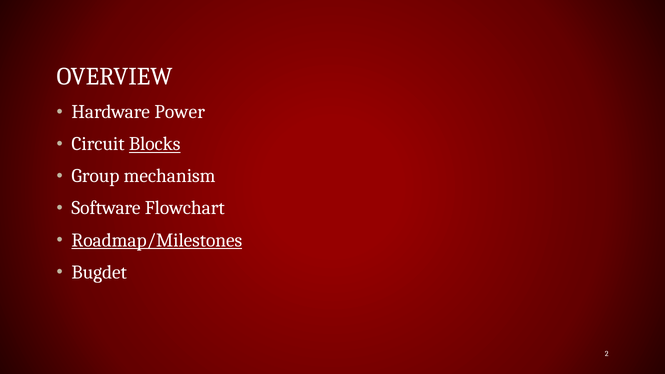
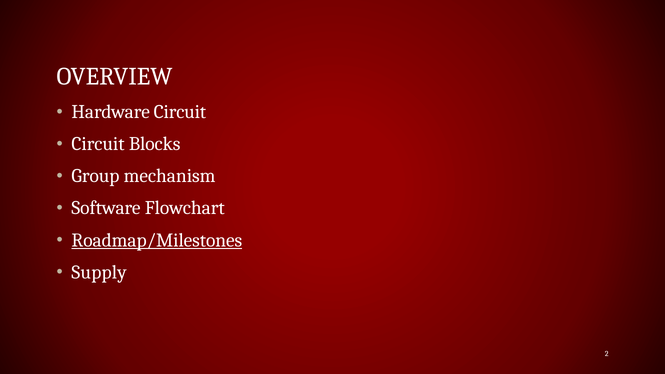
Hardware Power: Power -> Circuit
Blocks underline: present -> none
Bugdet: Bugdet -> Supply
